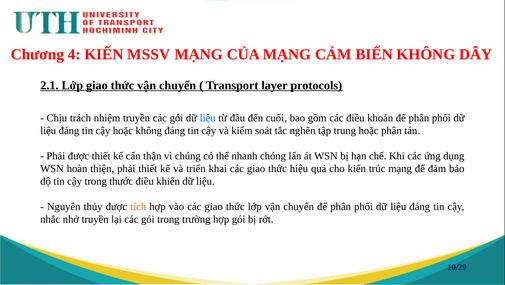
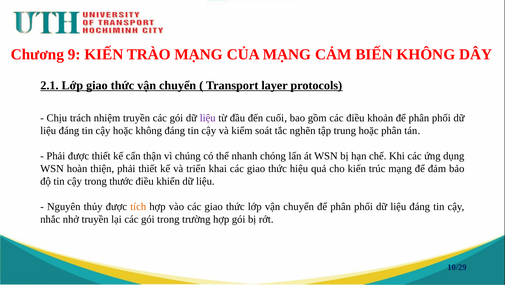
4: 4 -> 9
MSSV: MSSV -> TRÀO
liệu at (208, 118) colour: blue -> purple
